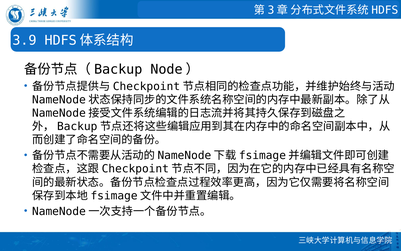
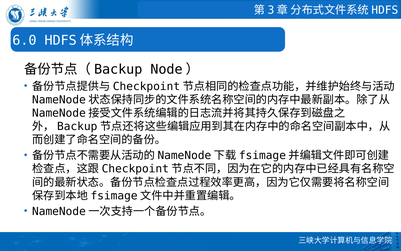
3.9: 3.9 -> 6.0
